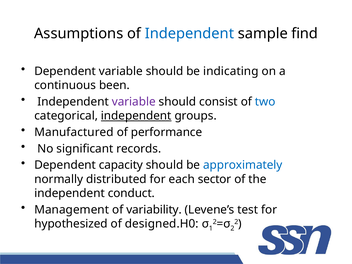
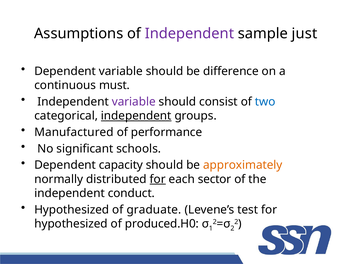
Independent at (189, 34) colour: blue -> purple
find: find -> just
indicating: indicating -> difference
been: been -> must
records: records -> schools
approximately colour: blue -> orange
for at (158, 179) underline: none -> present
Management at (72, 210): Management -> Hypothesized
variability: variability -> graduate
designed.H0: designed.H0 -> produced.H0
